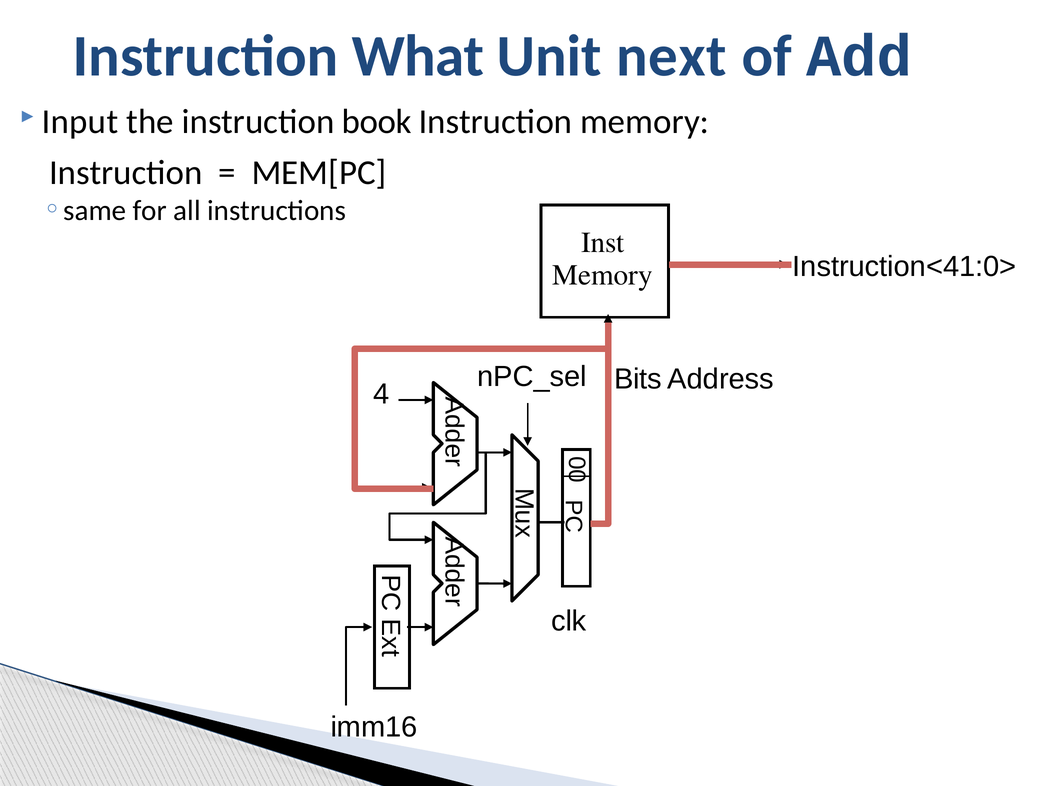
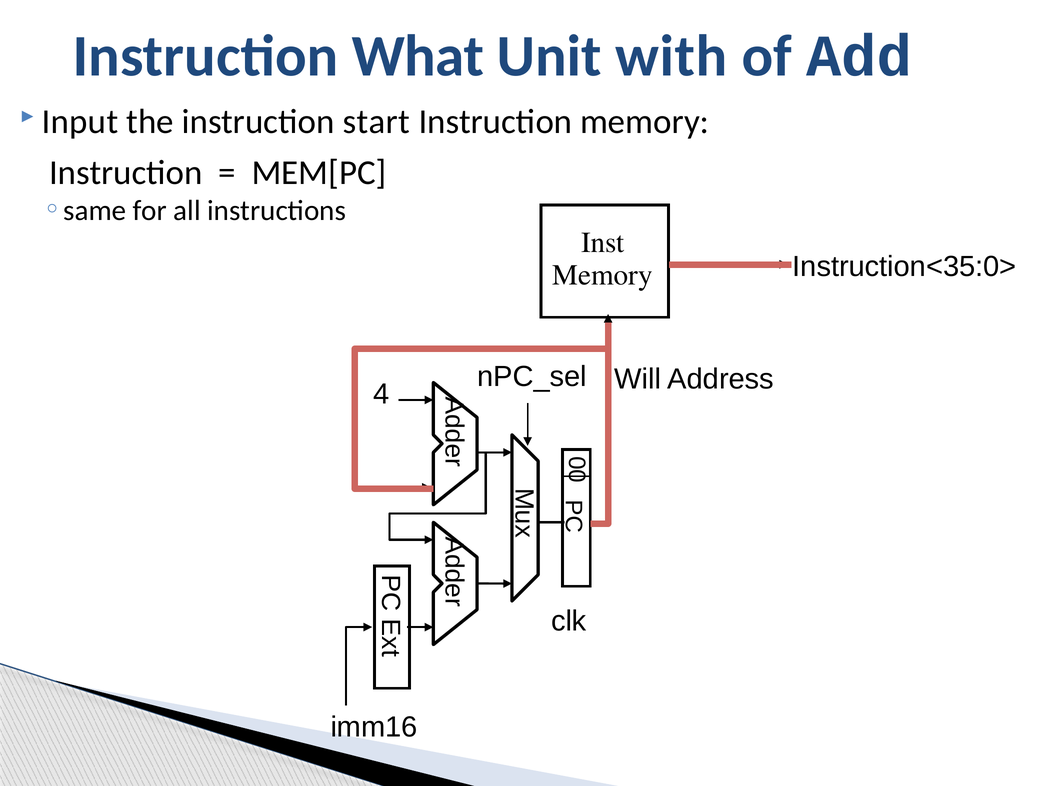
next: next -> with
book: book -> start
Instruction<41:0>: Instruction<41:0> -> Instruction<35:0>
Bits: Bits -> Will
